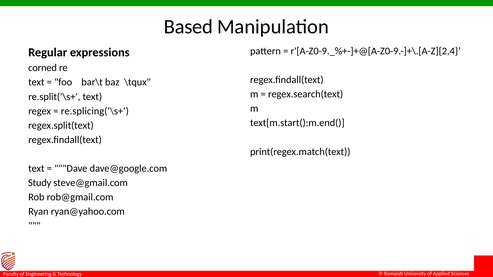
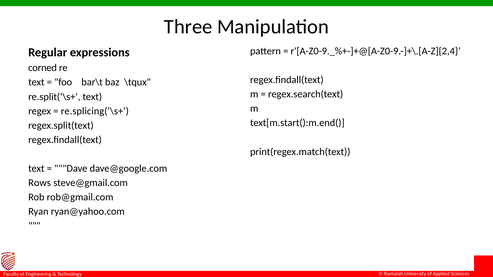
Based: Based -> Three
Study: Study -> Rows
